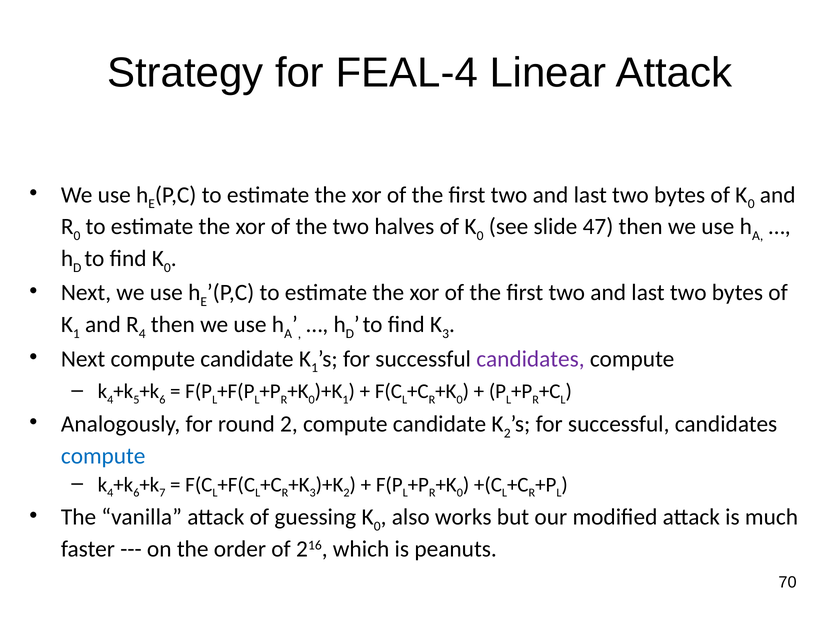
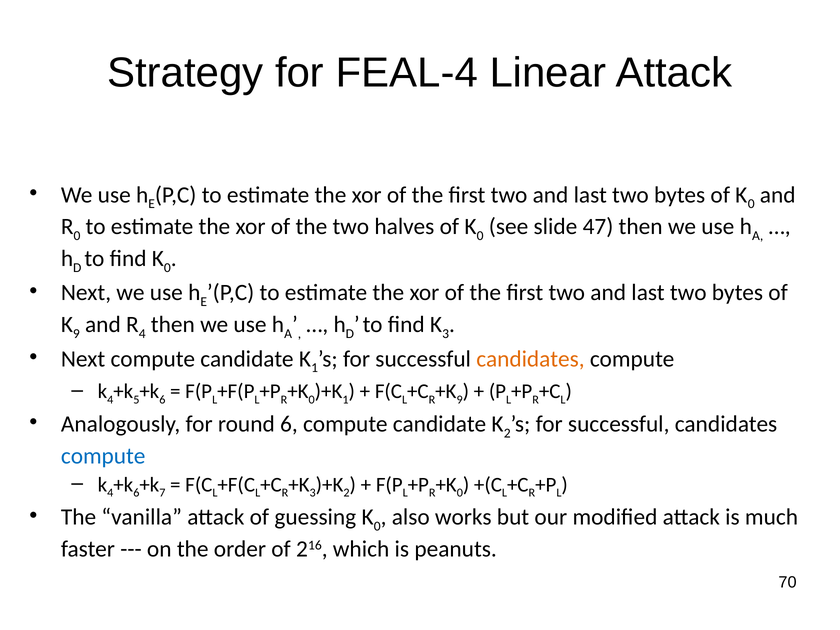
1 at (76, 334): 1 -> 9
candidates at (530, 359) colour: purple -> orange
0 at (460, 400): 0 -> 9
round 2: 2 -> 6
